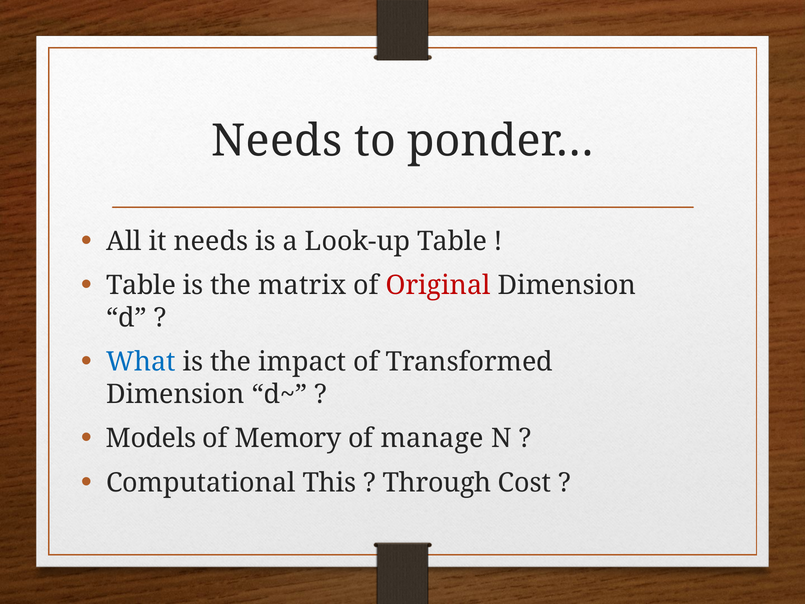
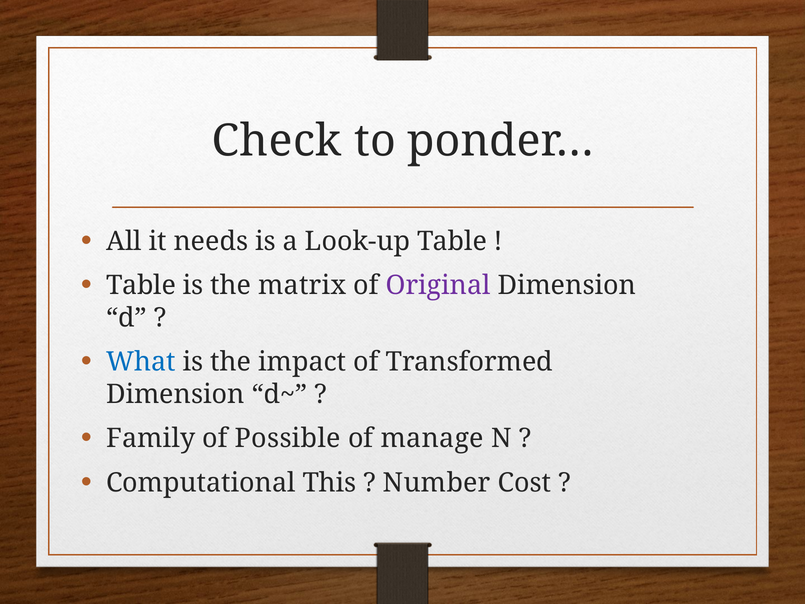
Needs at (277, 141): Needs -> Check
Original colour: red -> purple
Models: Models -> Family
Memory: Memory -> Possible
Through: Through -> Number
